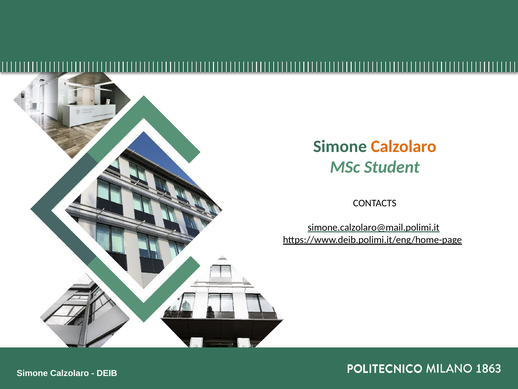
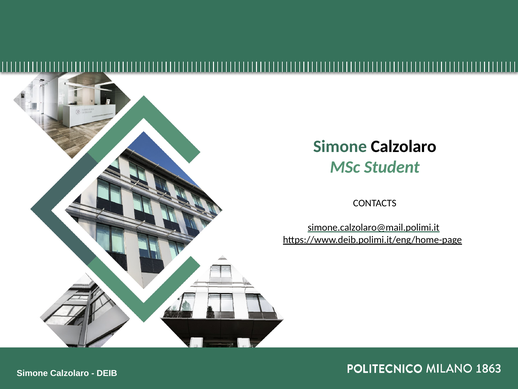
Calzolaro at (404, 146) colour: orange -> black
